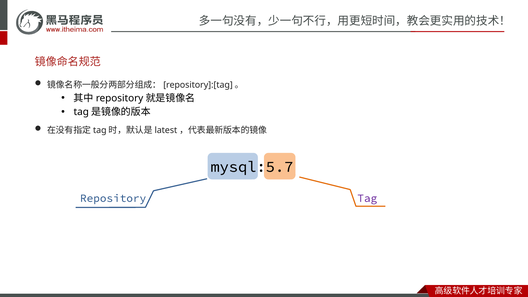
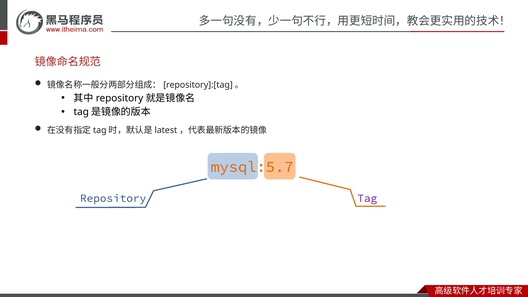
mysql:5.7 colour: black -> orange
